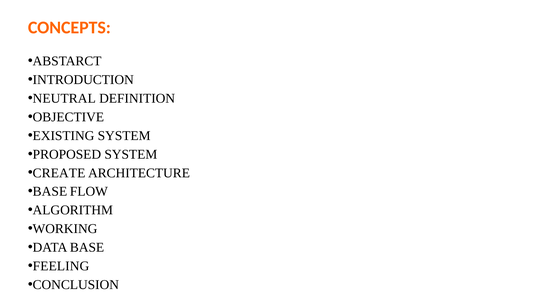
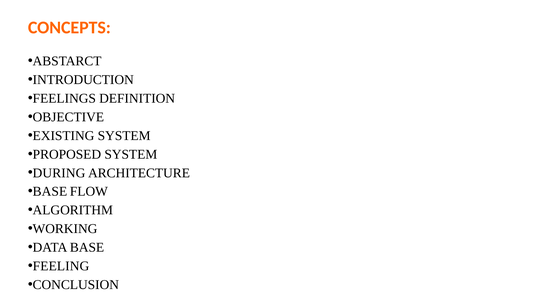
NEUTRAL: NEUTRAL -> FEELINGS
CREATE: CREATE -> DURING
